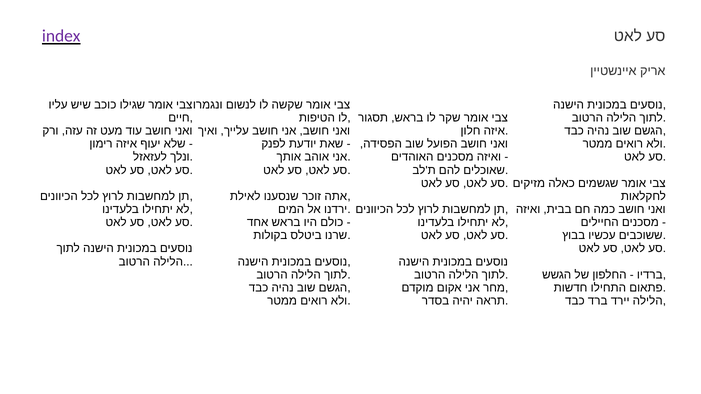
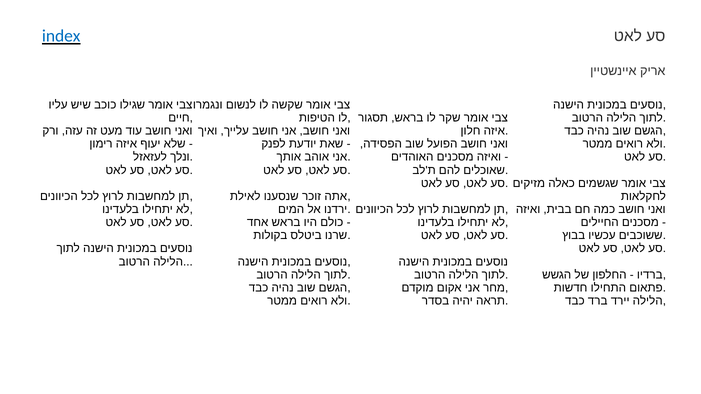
index colour: purple -> blue
